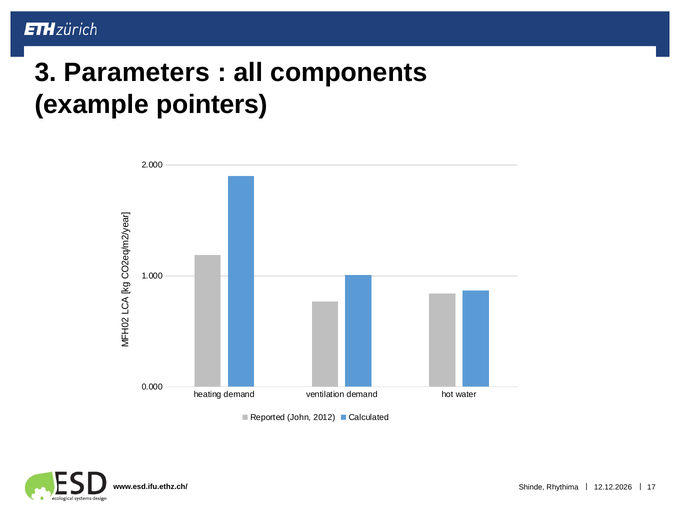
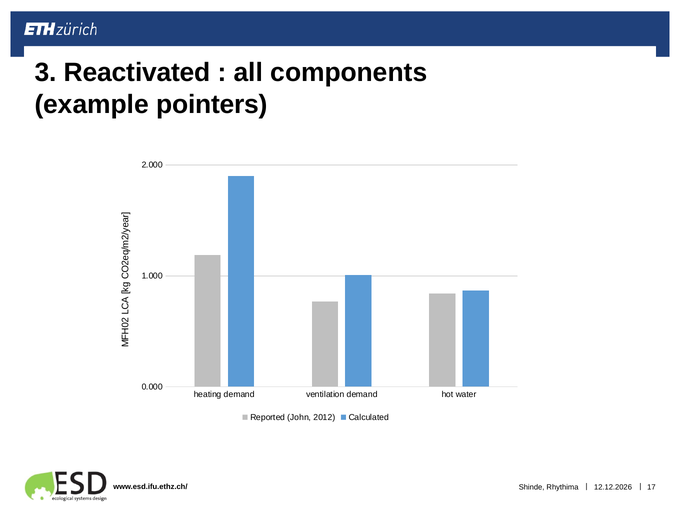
Parameters: Parameters -> Reactivated
